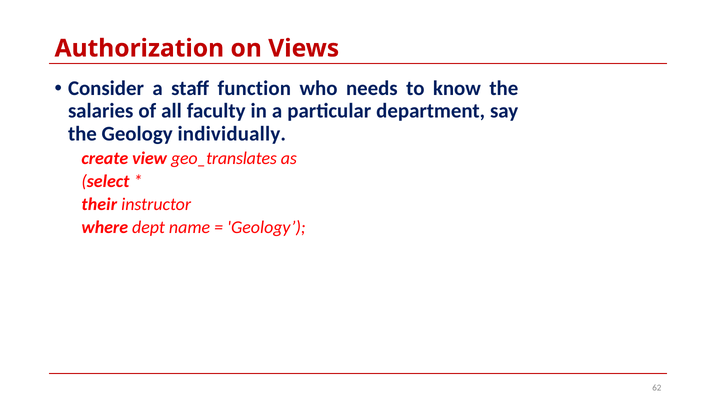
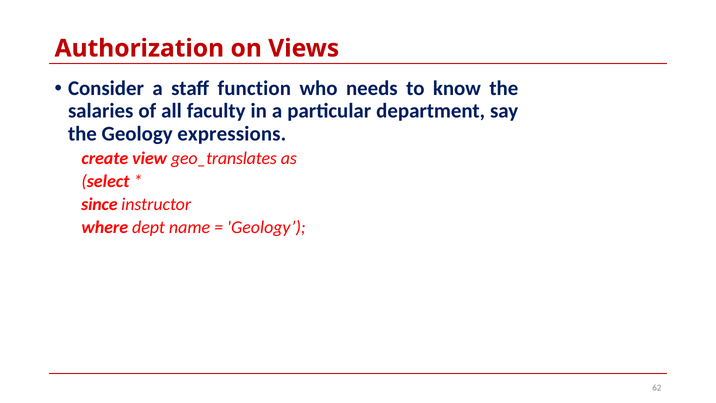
individually: individually -> expressions
their: their -> since
